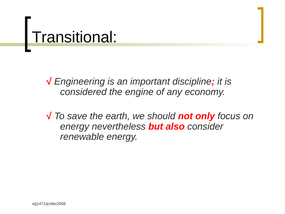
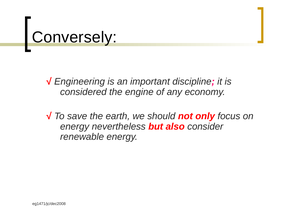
Transitional: Transitional -> Conversely
